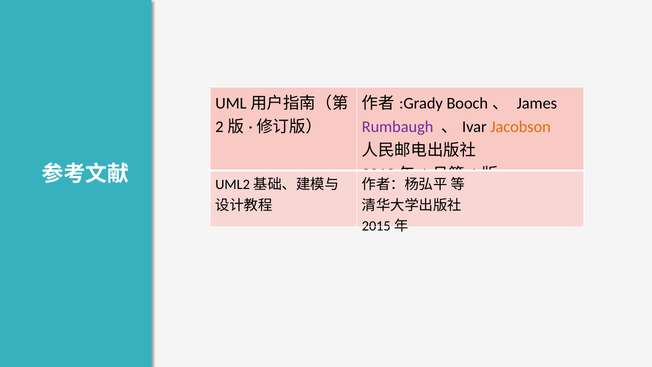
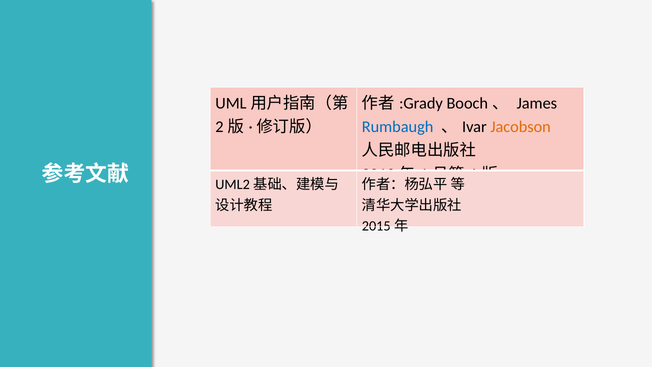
Rumbaugh colour: purple -> blue
